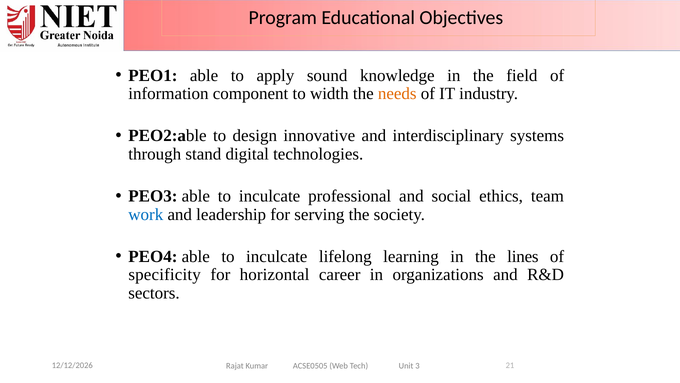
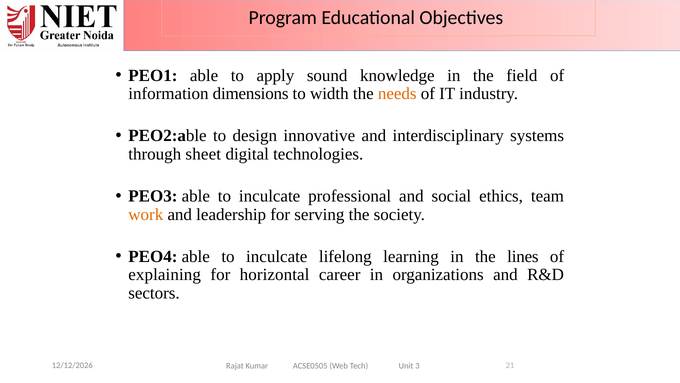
component: component -> dimensions
stand: stand -> sheet
work colour: blue -> orange
specificity: specificity -> explaining
